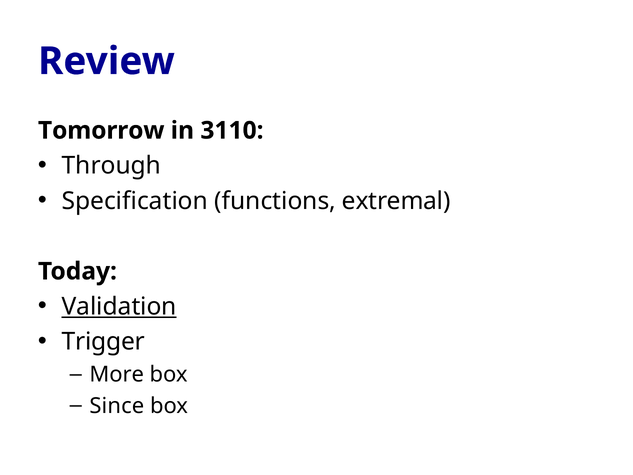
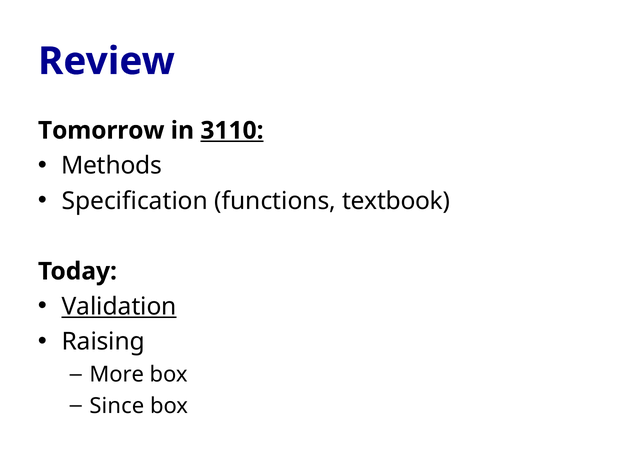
3110 underline: none -> present
Through: Through -> Methods
extremal: extremal -> textbook
Trigger: Trigger -> Raising
